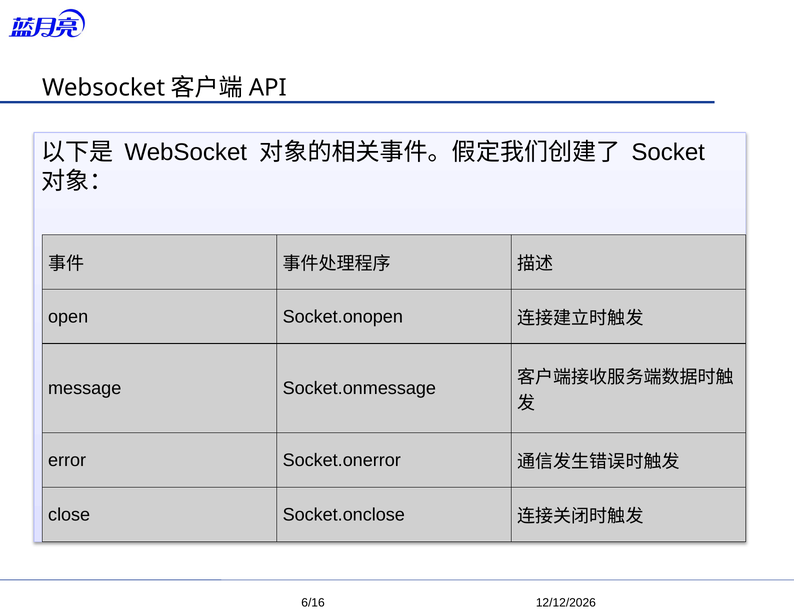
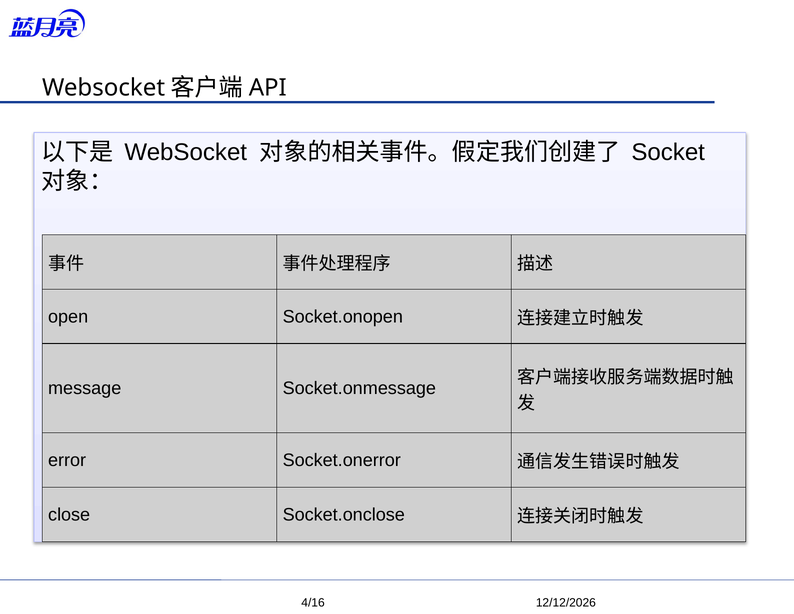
6/16: 6/16 -> 4/16
